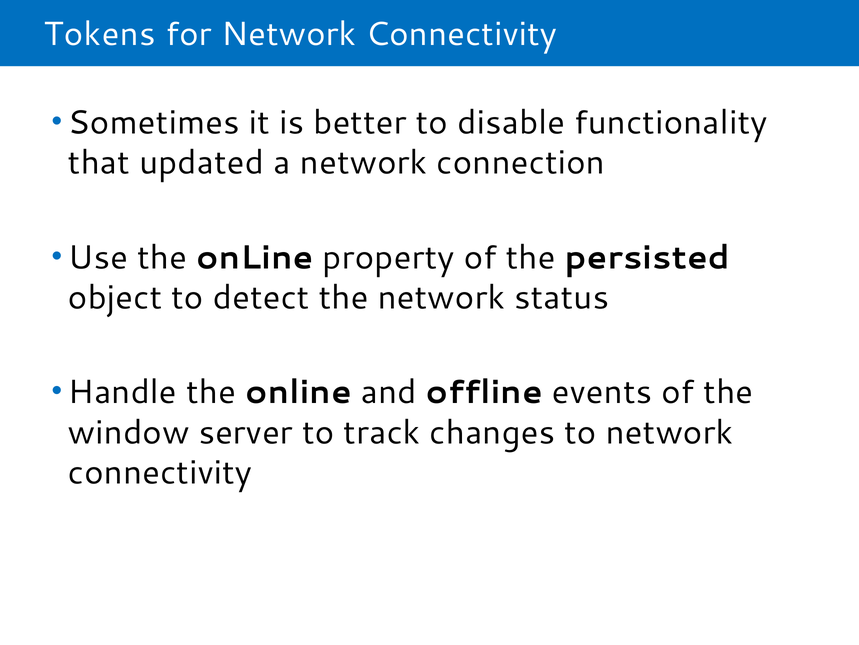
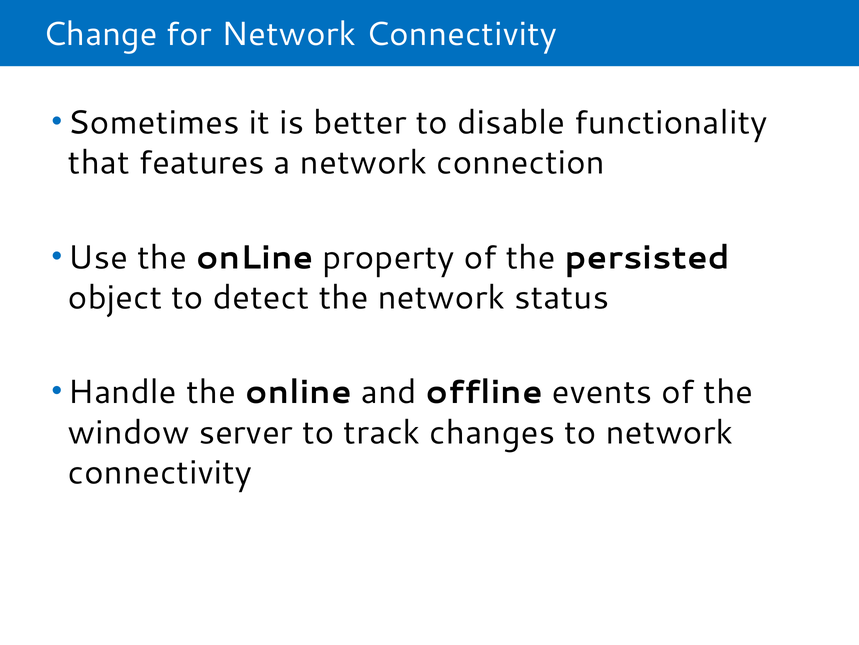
Tokens: Tokens -> Change
updated: updated -> features
